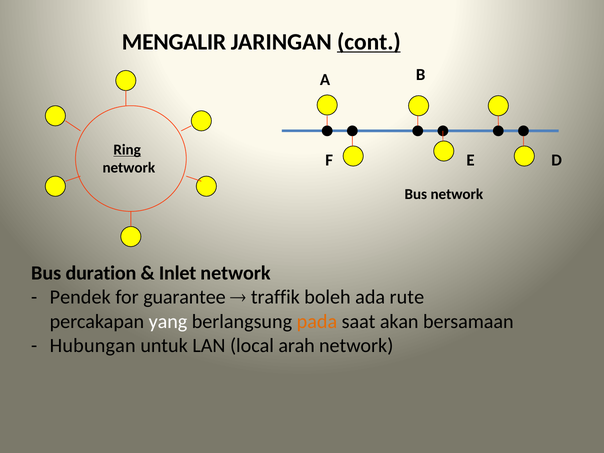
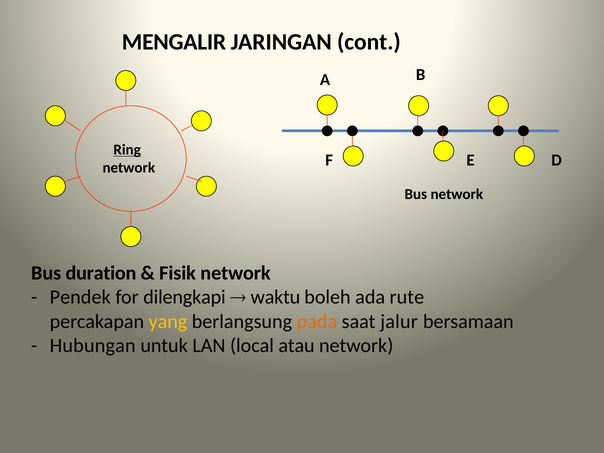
cont underline: present -> none
Inlet: Inlet -> Fisik
guarantee: guarantee -> dilengkapi
traffik: traffik -> waktu
yang colour: white -> yellow
akan: akan -> jalur
arah: arah -> atau
